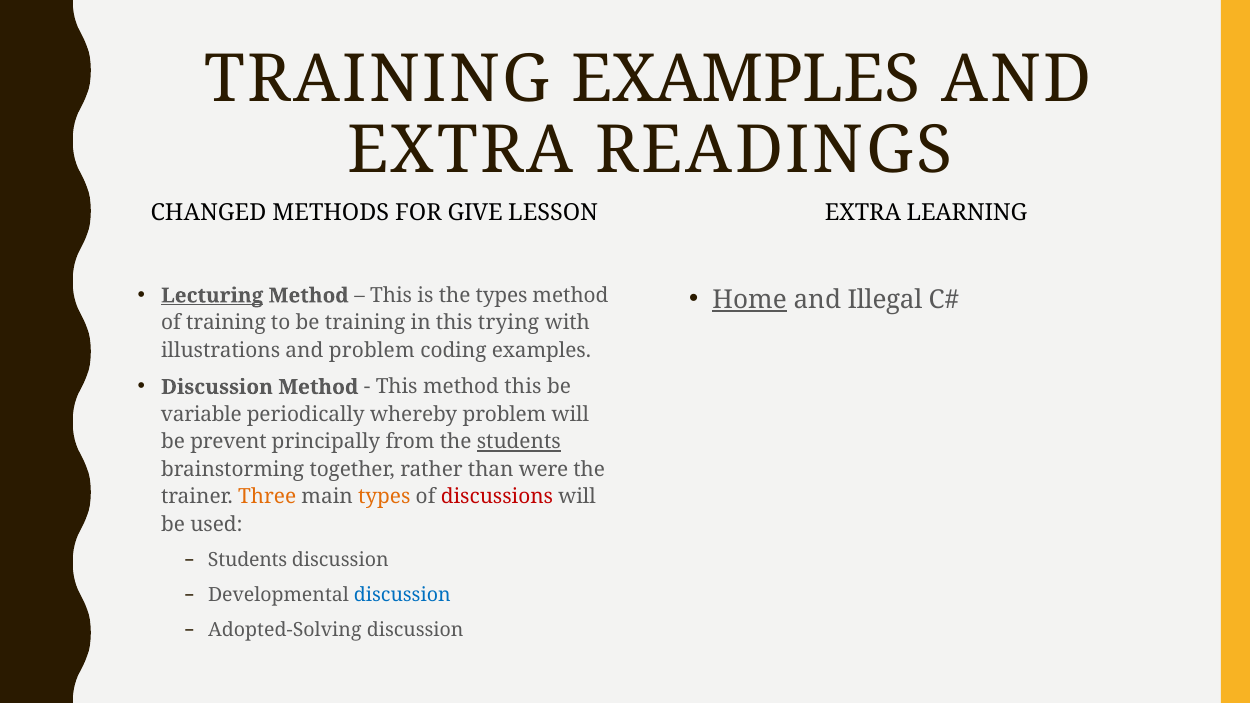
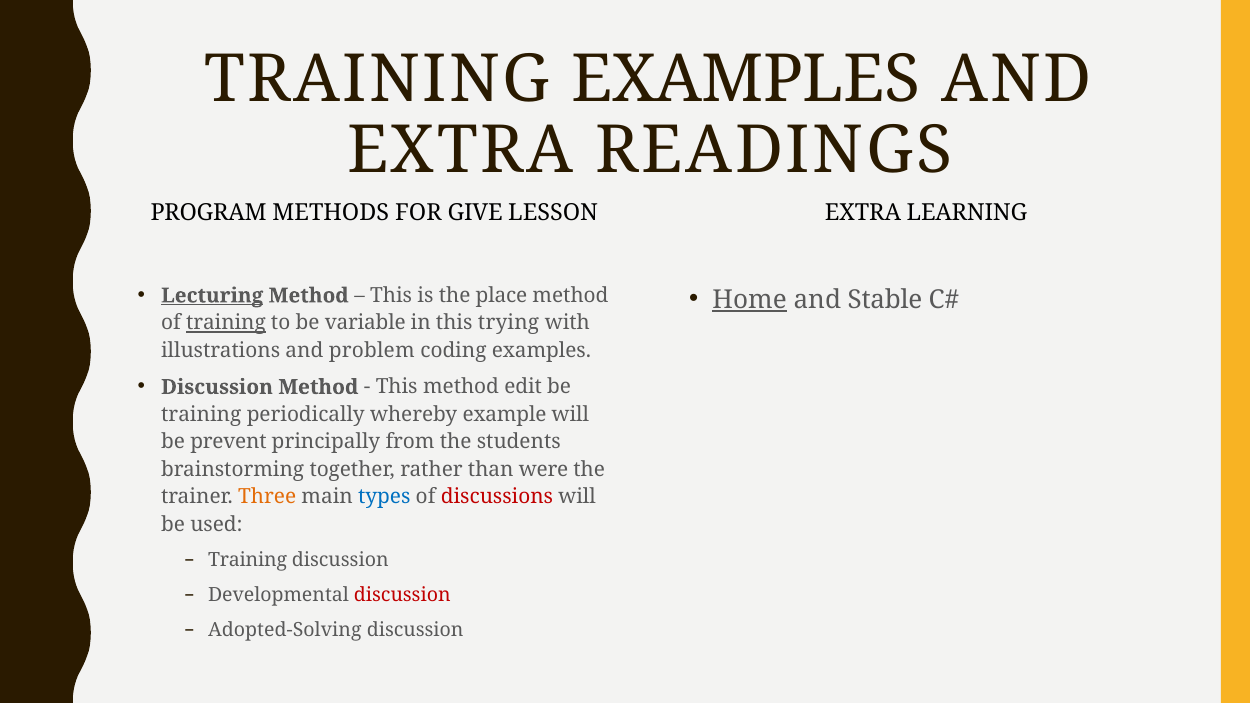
CHANGED: CHANGED -> PROGRAM
the types: types -> place
Illegal: Illegal -> Stable
training at (226, 323) underline: none -> present
be training: training -> variable
method this: this -> edit
variable at (201, 415): variable -> training
whereby problem: problem -> example
students at (519, 442) underline: present -> none
types at (384, 497) colour: orange -> blue
Students at (248, 560): Students -> Training
discussion at (402, 595) colour: blue -> red
